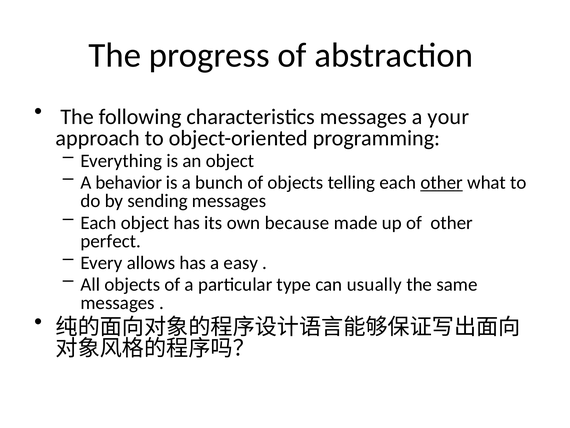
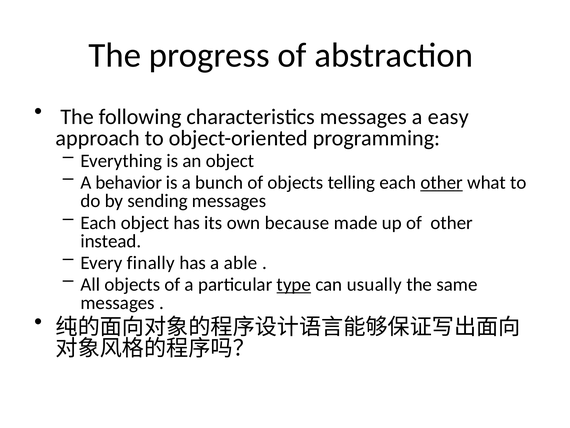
your: your -> easy
perfect: perfect -> instead
allows: allows -> finally
easy: easy -> able
type underline: none -> present
